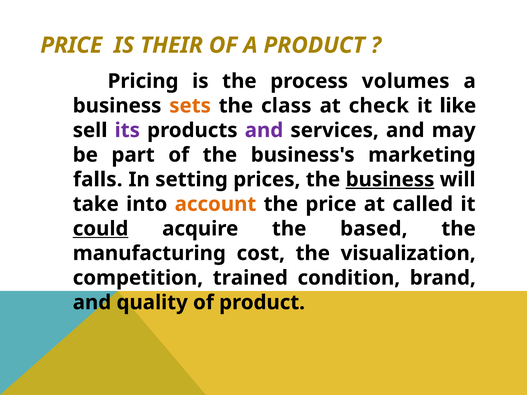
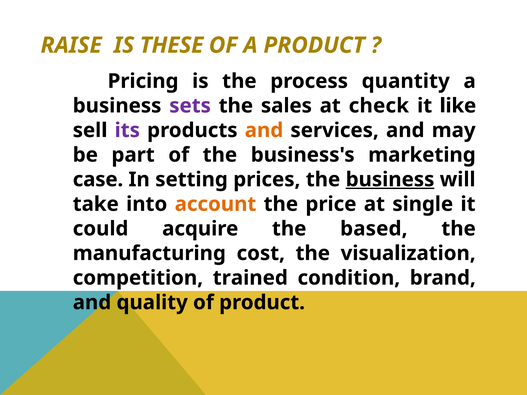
PRICE at (71, 45): PRICE -> RAISE
THEIR: THEIR -> THESE
volumes: volumes -> quantity
sets colour: orange -> purple
class: class -> sales
and at (264, 130) colour: purple -> orange
falls: falls -> case
called: called -> single
could underline: present -> none
